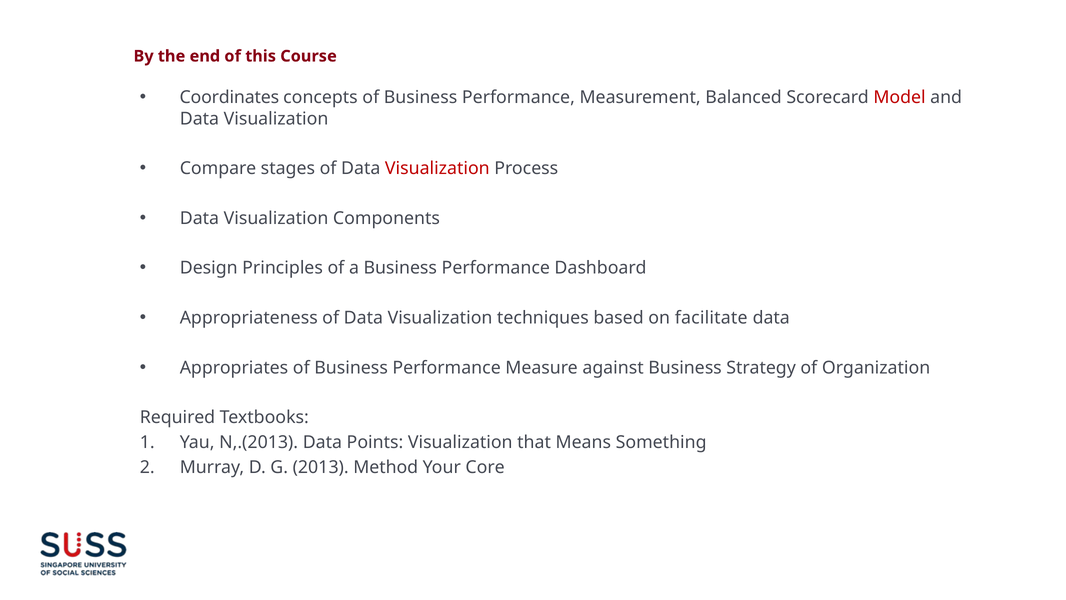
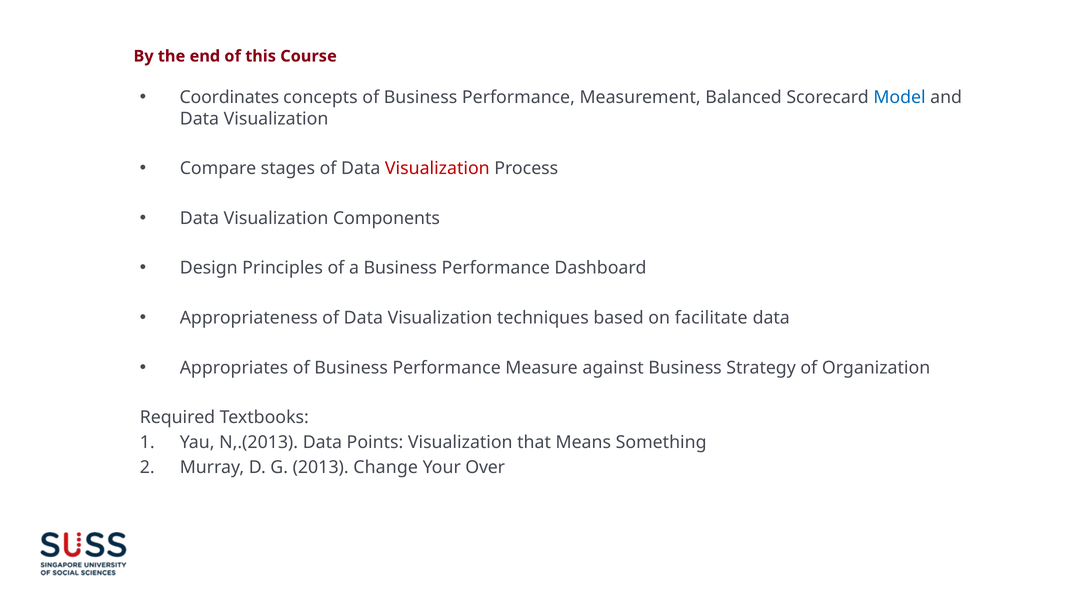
Model colour: red -> blue
Method: Method -> Change
Core: Core -> Over
